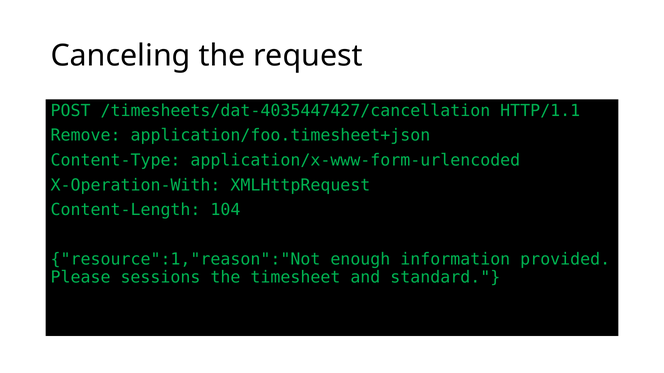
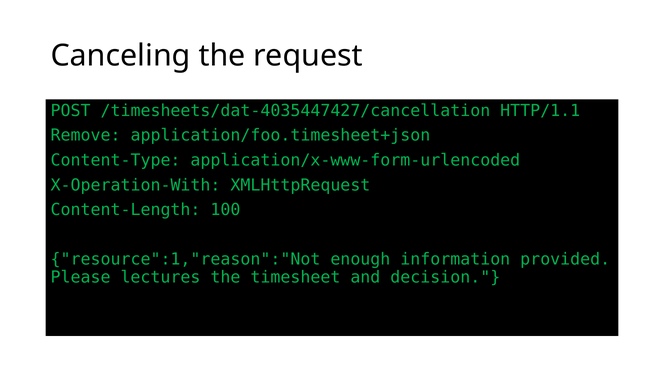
104: 104 -> 100
sessions: sessions -> lectures
standard: standard -> decision
